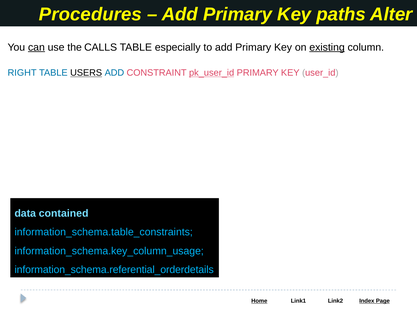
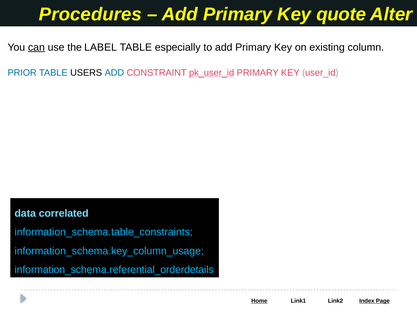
paths: paths -> quote
CALLS: CALLS -> LABEL
existing underline: present -> none
RIGHT: RIGHT -> PRIOR
USERS underline: present -> none
contained: contained -> correlated
